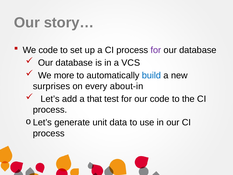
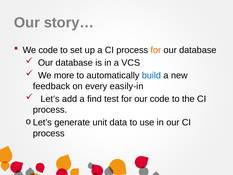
for at (156, 50) colour: purple -> orange
surprises: surprises -> feedback
about-in: about-in -> easily-in
that: that -> find
